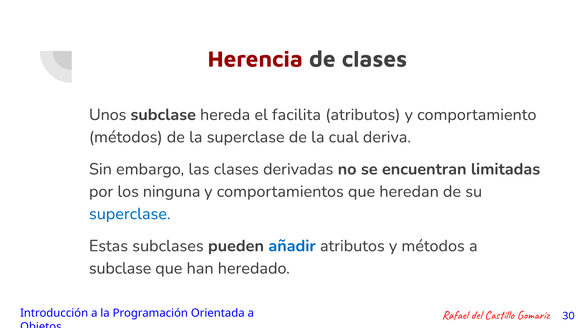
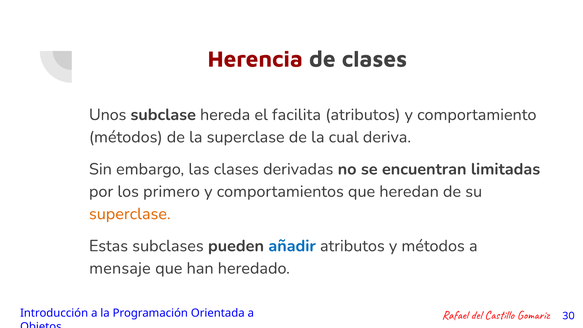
ninguna: ninguna -> primero
superclase at (130, 214) colour: blue -> orange
subclase at (120, 268): subclase -> mensaje
